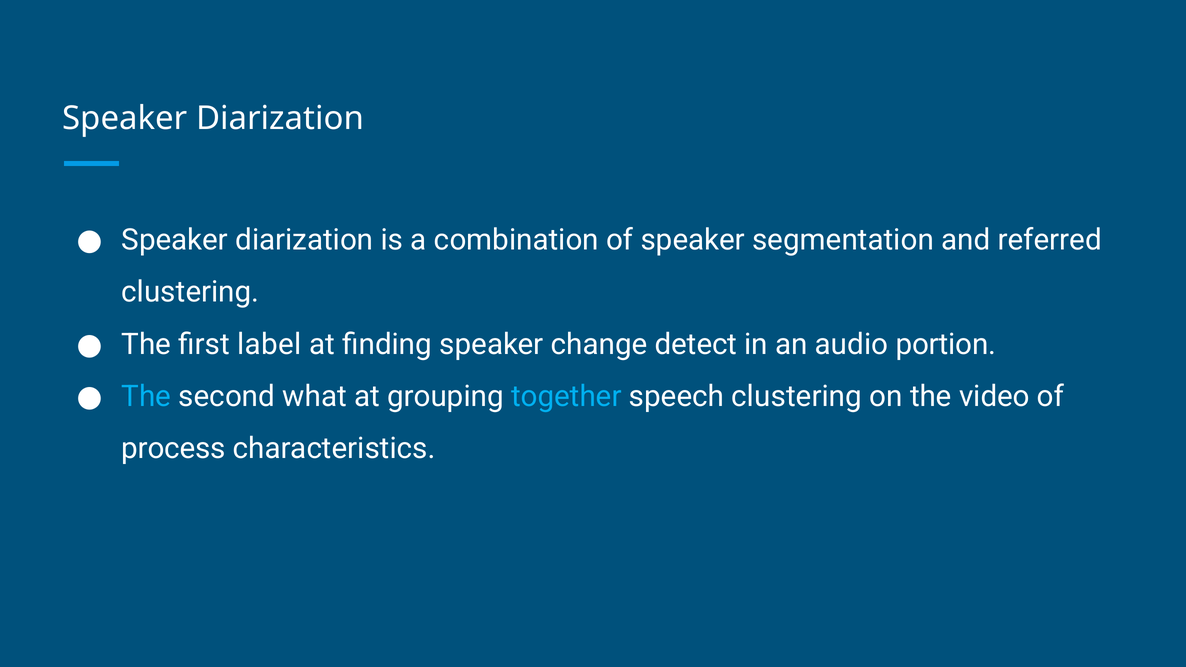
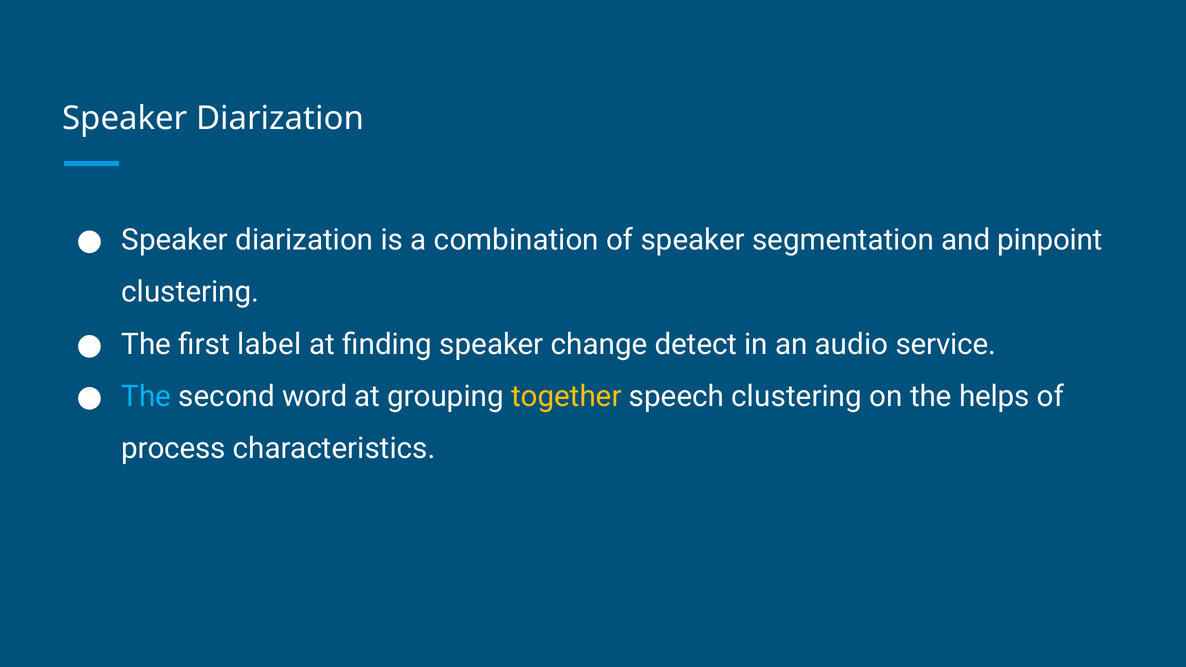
referred: referred -> pinpoint
portion: portion -> service
what: what -> word
together colour: light blue -> yellow
video: video -> helps
